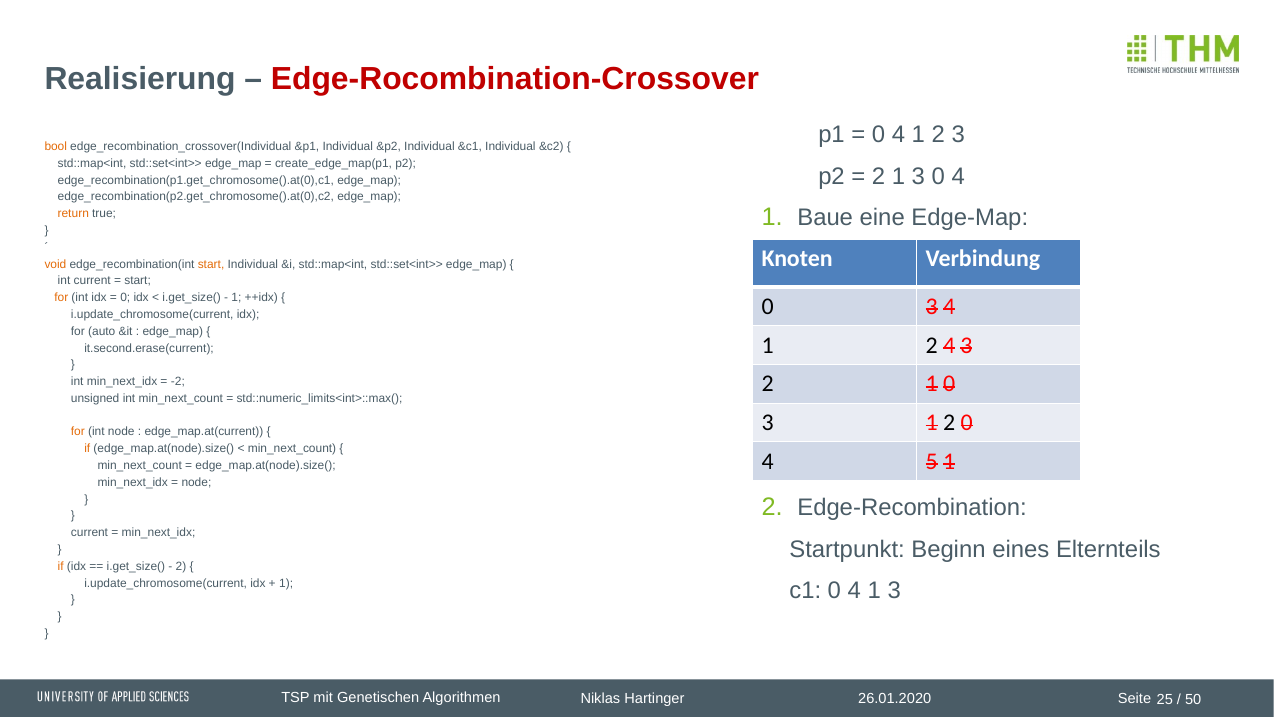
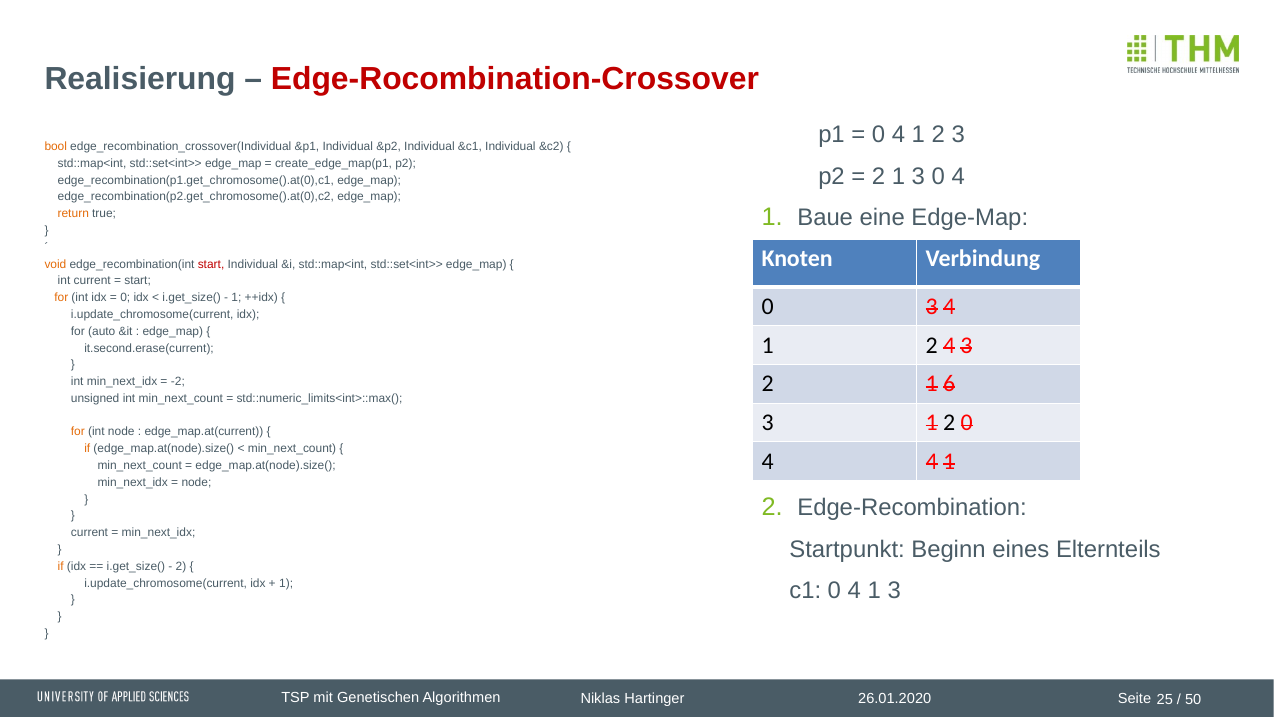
start at (211, 264) colour: orange -> red
1 0: 0 -> 6
4 5: 5 -> 4
